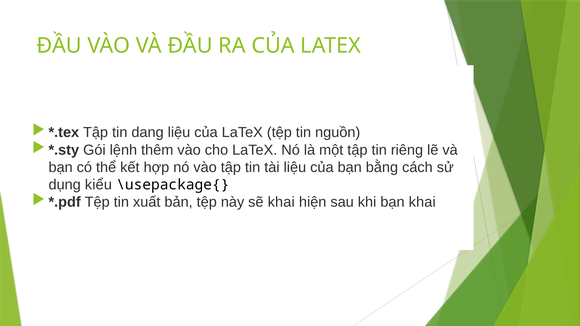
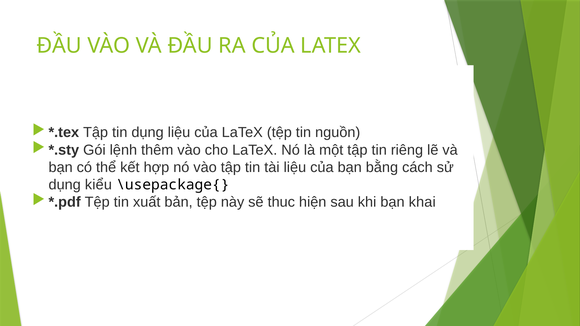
tin dang: dang -> dụng
sẽ khai: khai -> thuc
